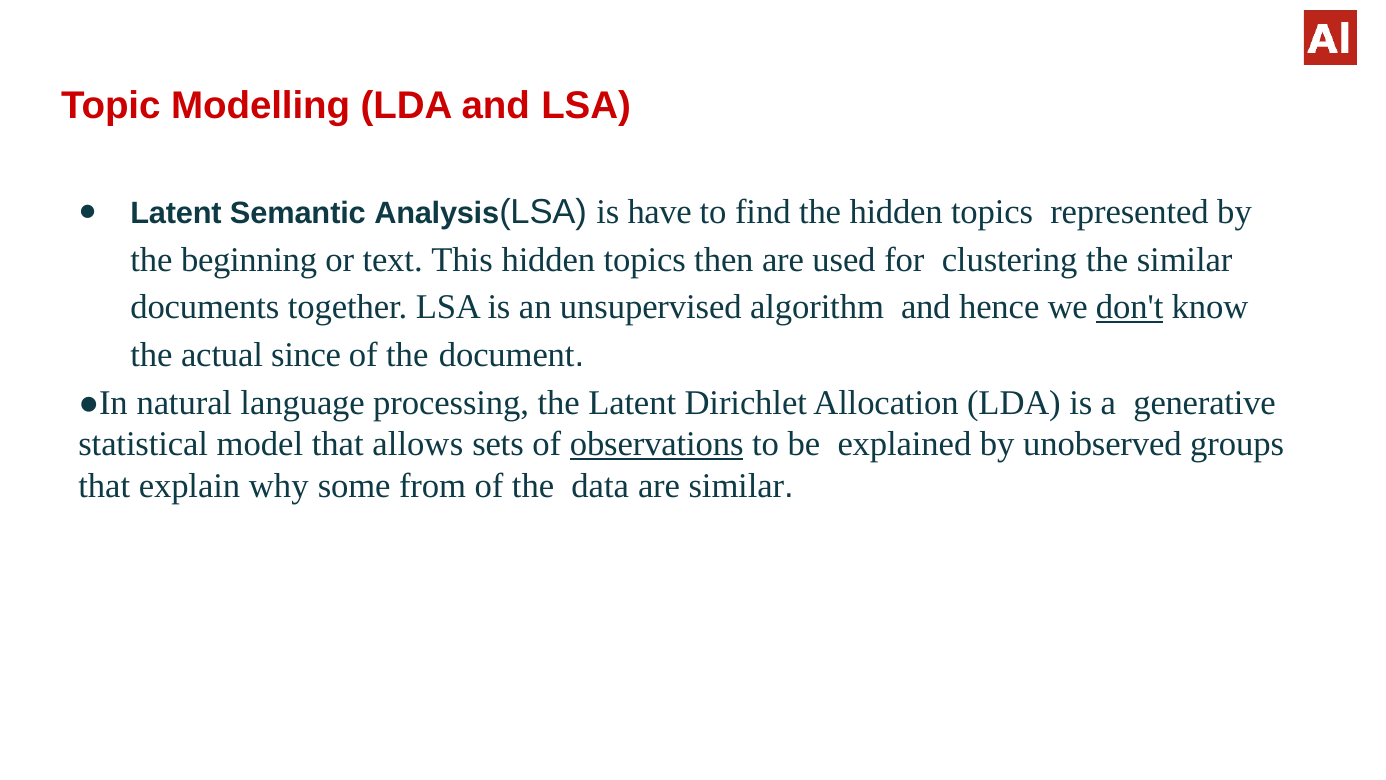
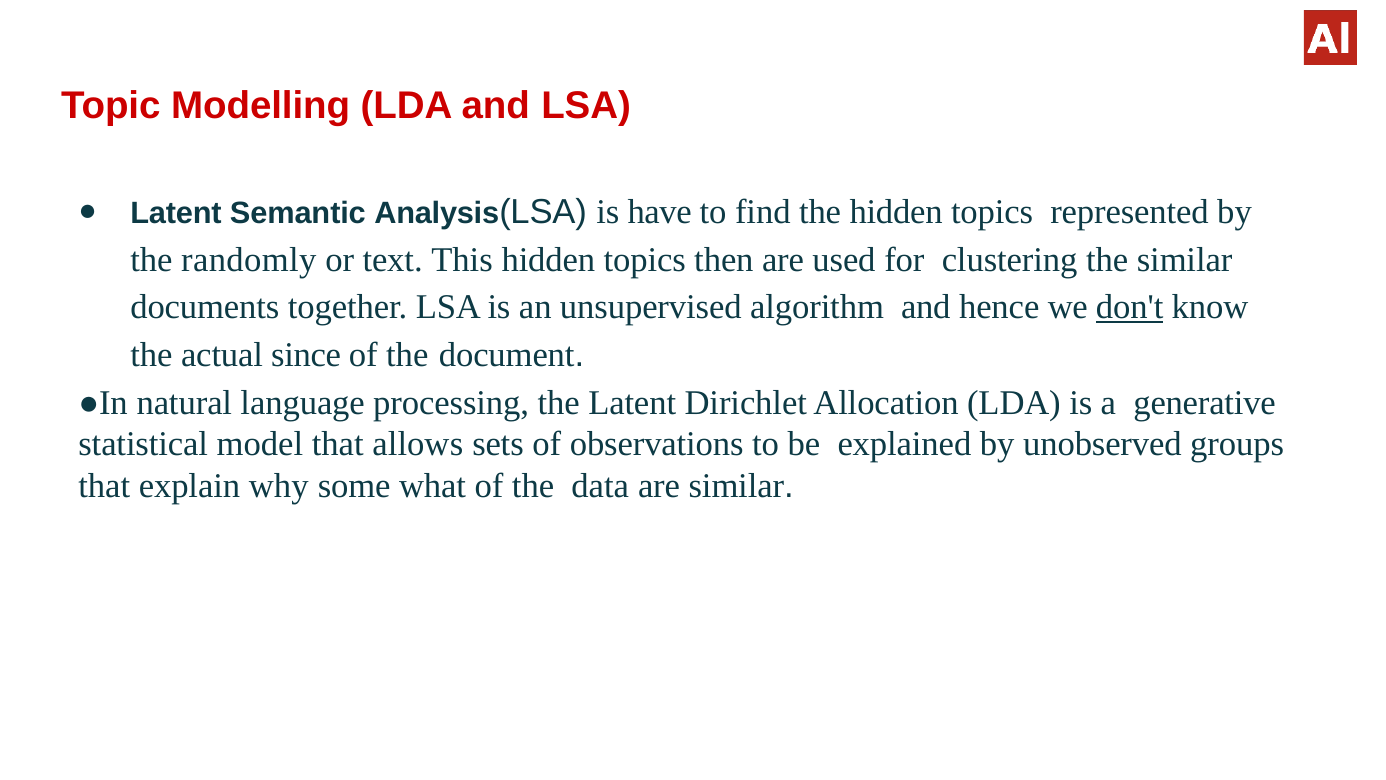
beginning: beginning -> randomly
observations underline: present -> none
from: from -> what
